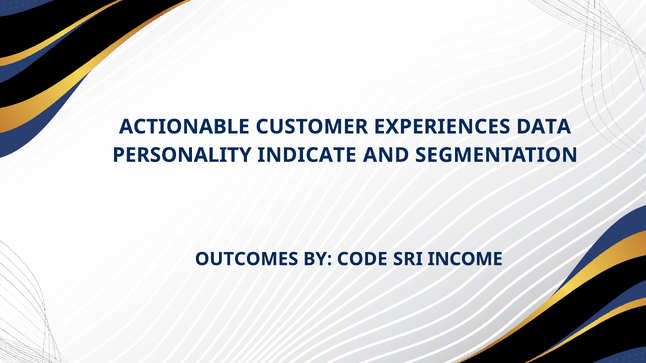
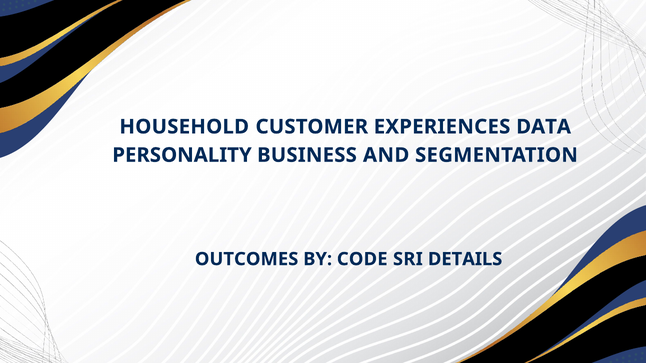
ACTIONABLE: ACTIONABLE -> HOUSEHOLD
INDICATE: INDICATE -> BUSINESS
INCOME: INCOME -> DETAILS
